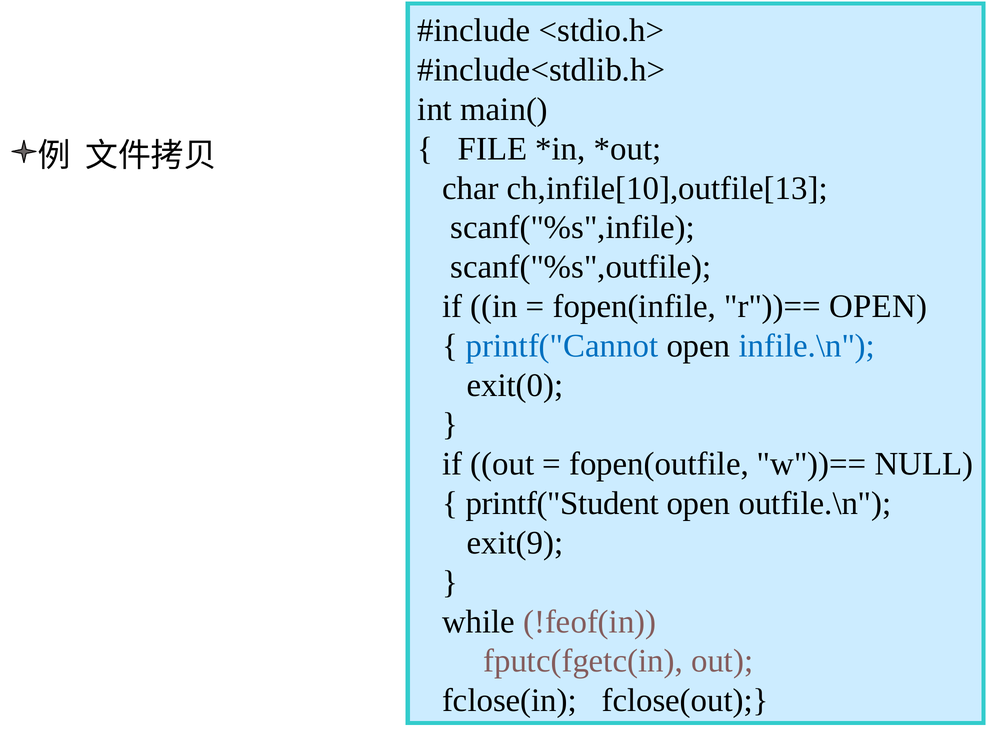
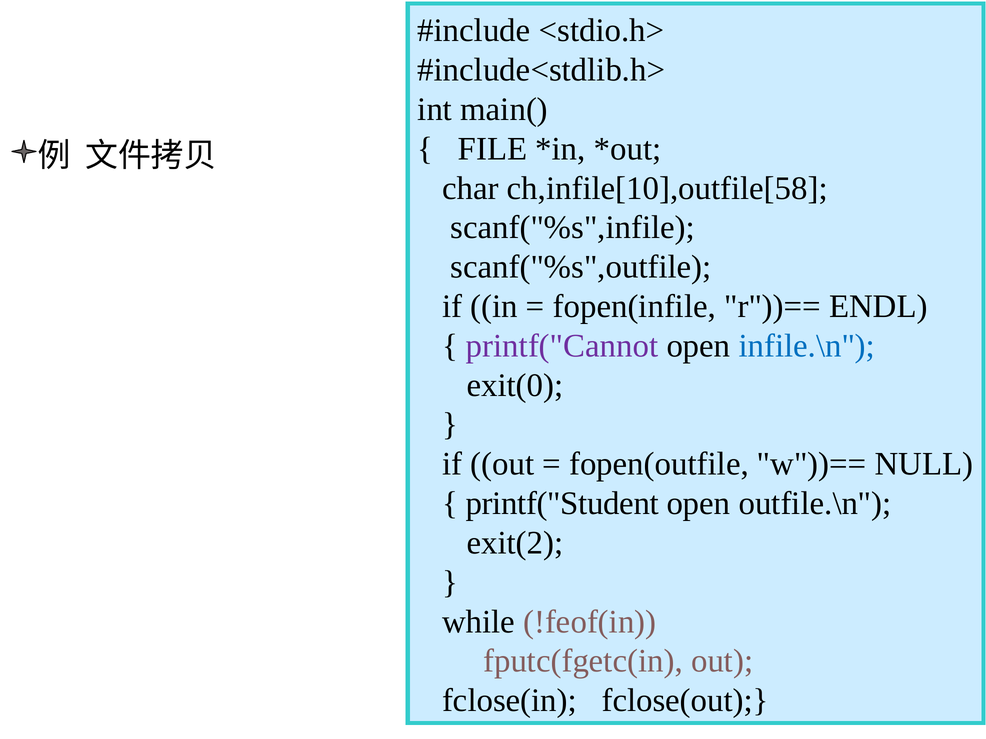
ch,infile[10],outfile[13: ch,infile[10],outfile[13 -> ch,infile[10],outfile[58
r"))== OPEN: OPEN -> ENDL
printf("Cannot colour: blue -> purple
exit(9: exit(9 -> exit(2
